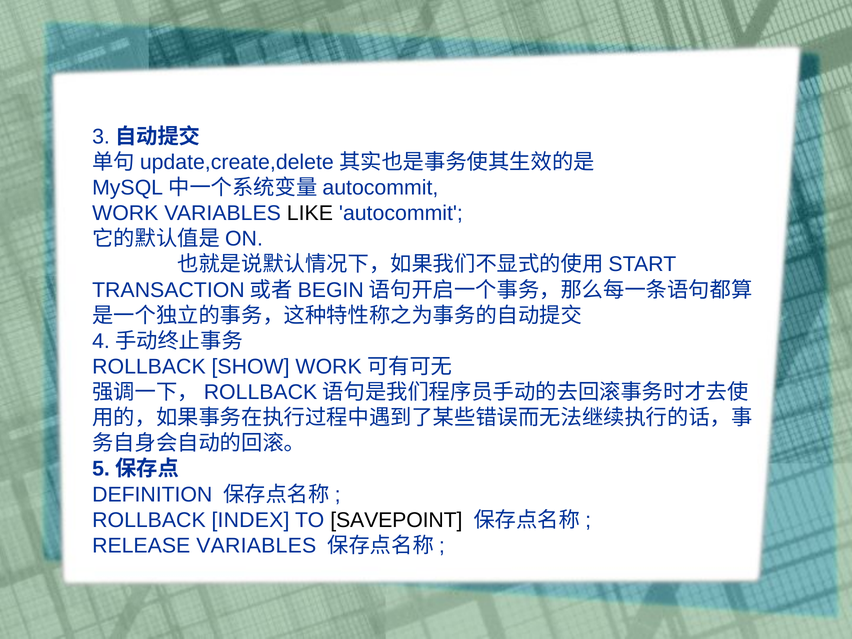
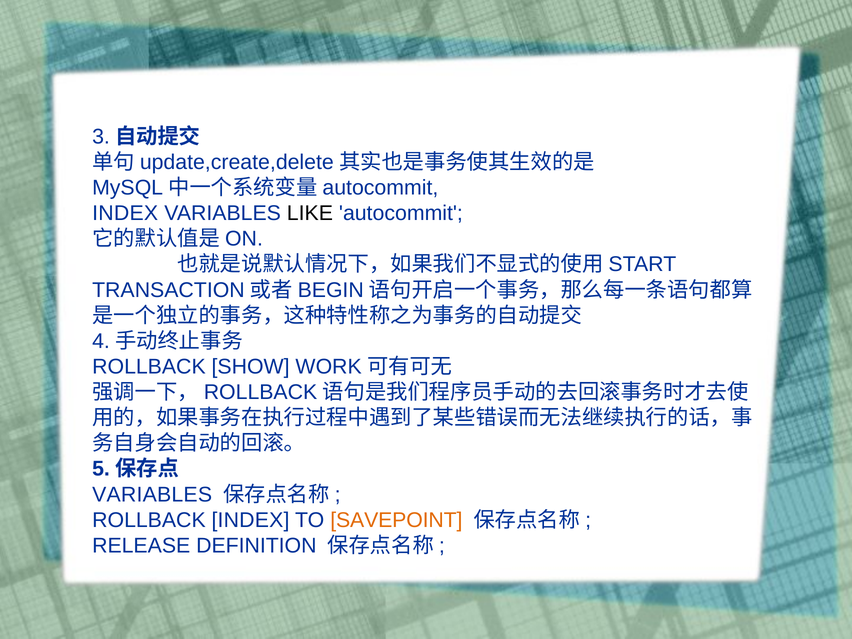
WORK at (125, 213): WORK -> INDEX
DEFINITION at (152, 494): DEFINITION -> VARIABLES
SAVEPOINT colour: black -> orange
RELEASE VARIABLES: VARIABLES -> DEFINITION
